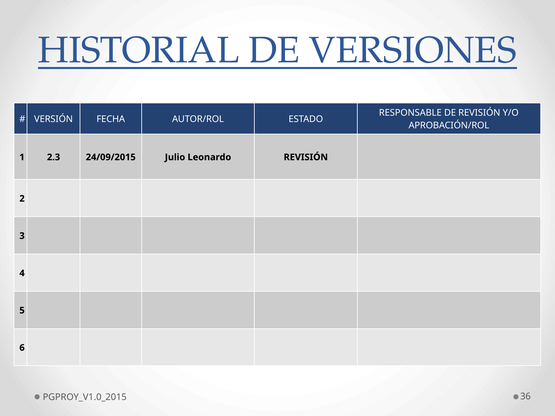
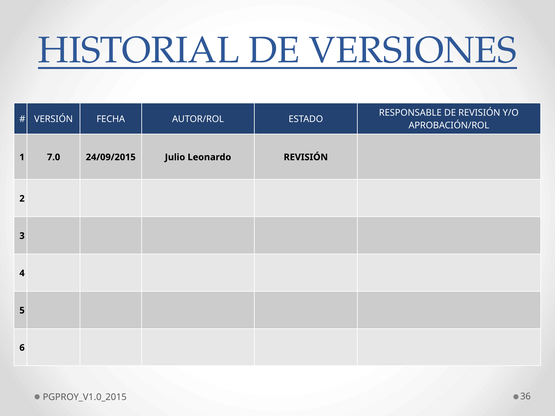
2.3: 2.3 -> 7.0
